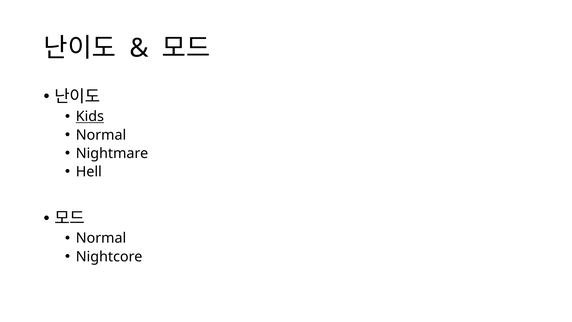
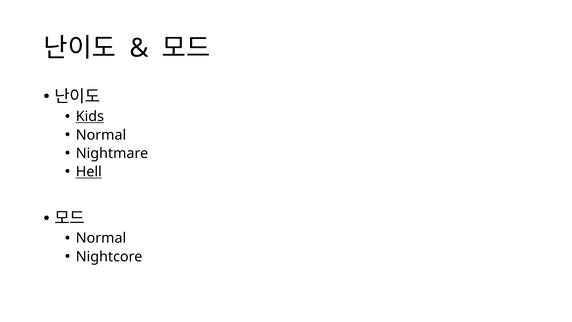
Hell underline: none -> present
